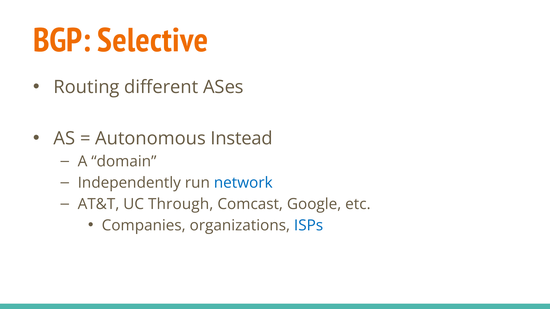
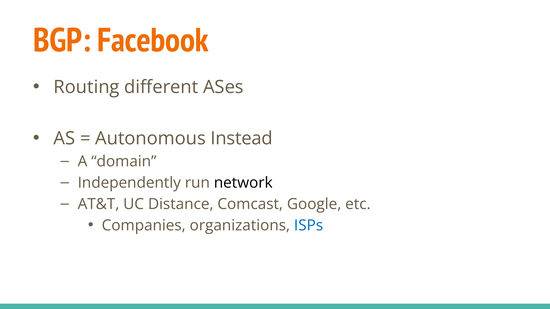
Selective: Selective -> Facebook
network colour: blue -> black
Through: Through -> Distance
